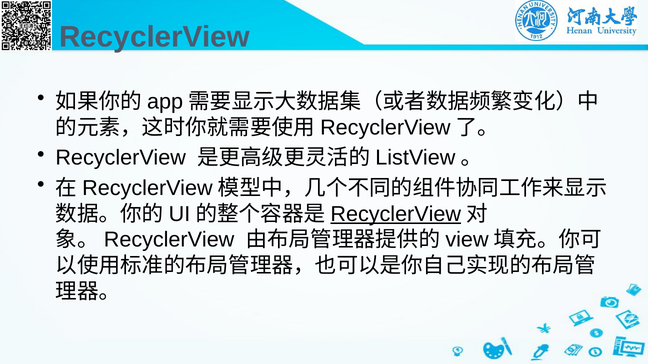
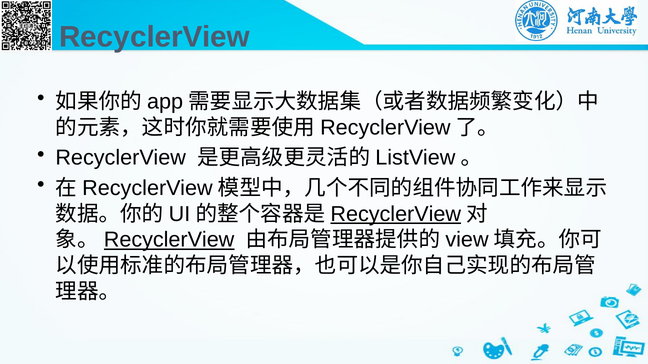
RecyclerView at (169, 240) underline: none -> present
